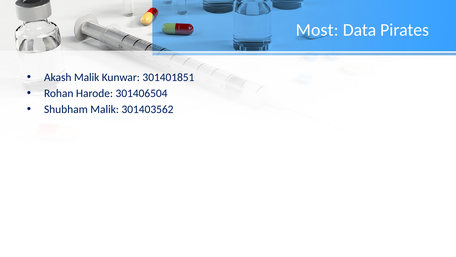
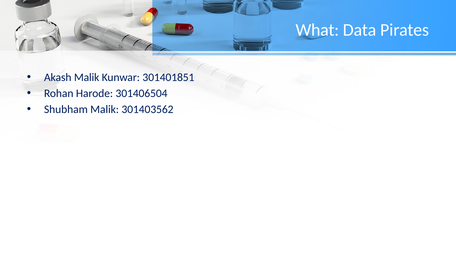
Most: Most -> What
